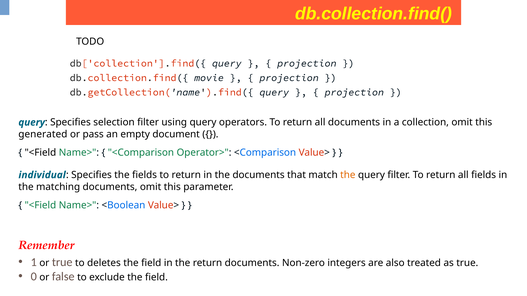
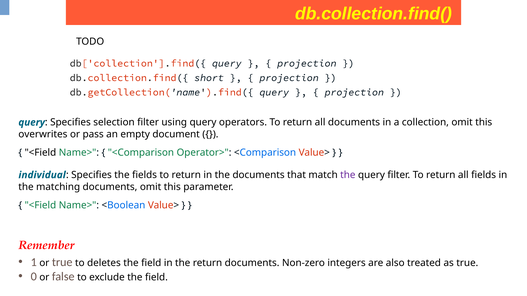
movie: movie -> short
generated: generated -> overwrites
the at (348, 175) colour: orange -> purple
